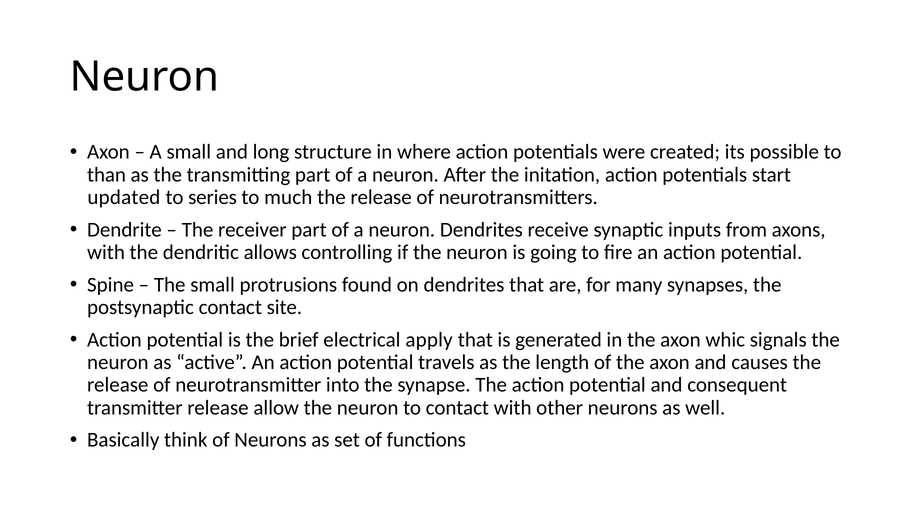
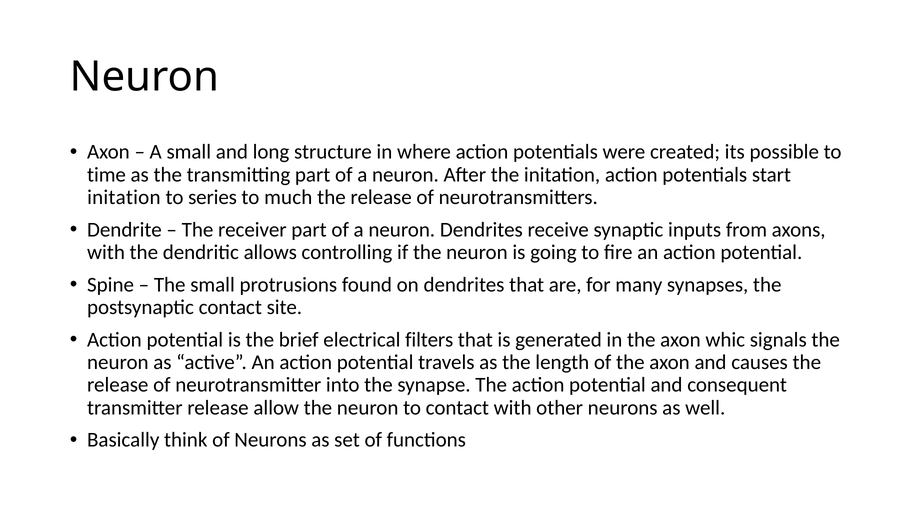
than: than -> time
updated at (124, 197): updated -> initation
apply: apply -> filters
